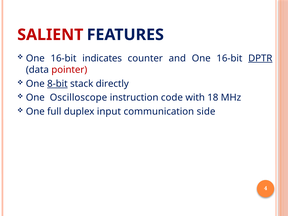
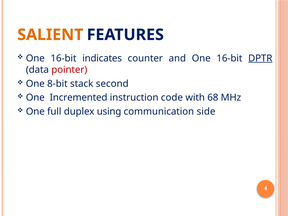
SALIENT colour: red -> orange
8-bit underline: present -> none
directly: directly -> second
Oscilloscope: Oscilloscope -> Incremented
18: 18 -> 68
input: input -> using
